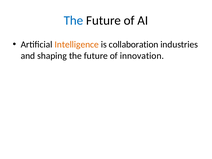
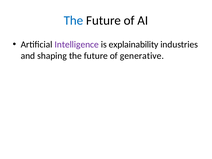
Intelligence colour: orange -> purple
collaboration: collaboration -> explainability
innovation: innovation -> generative
